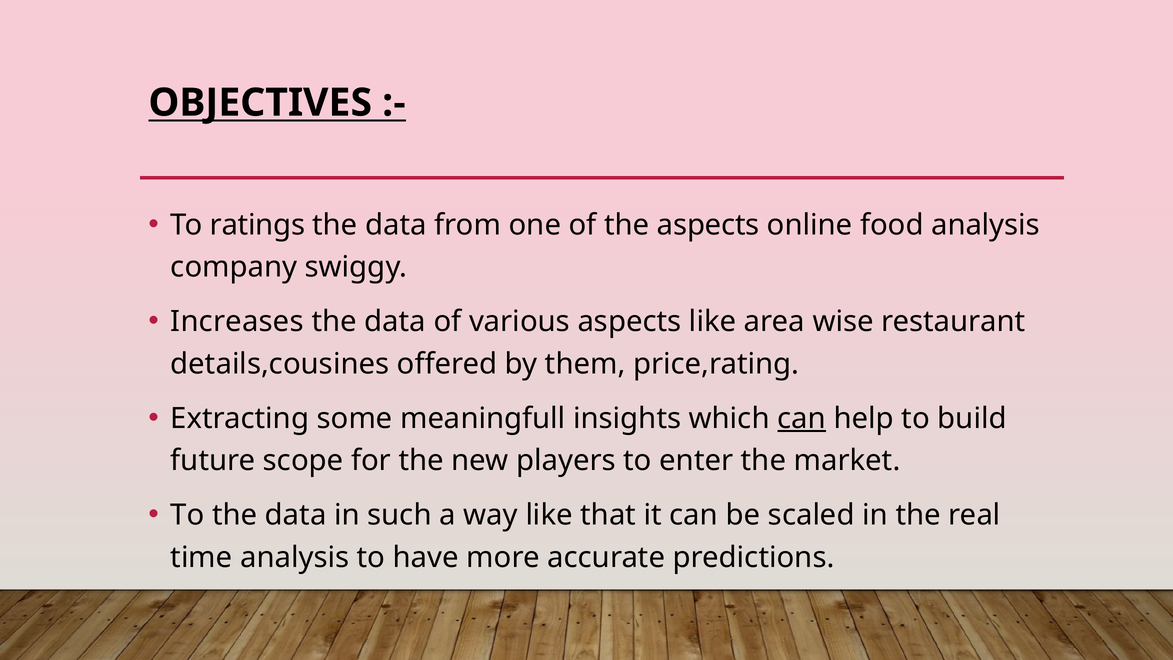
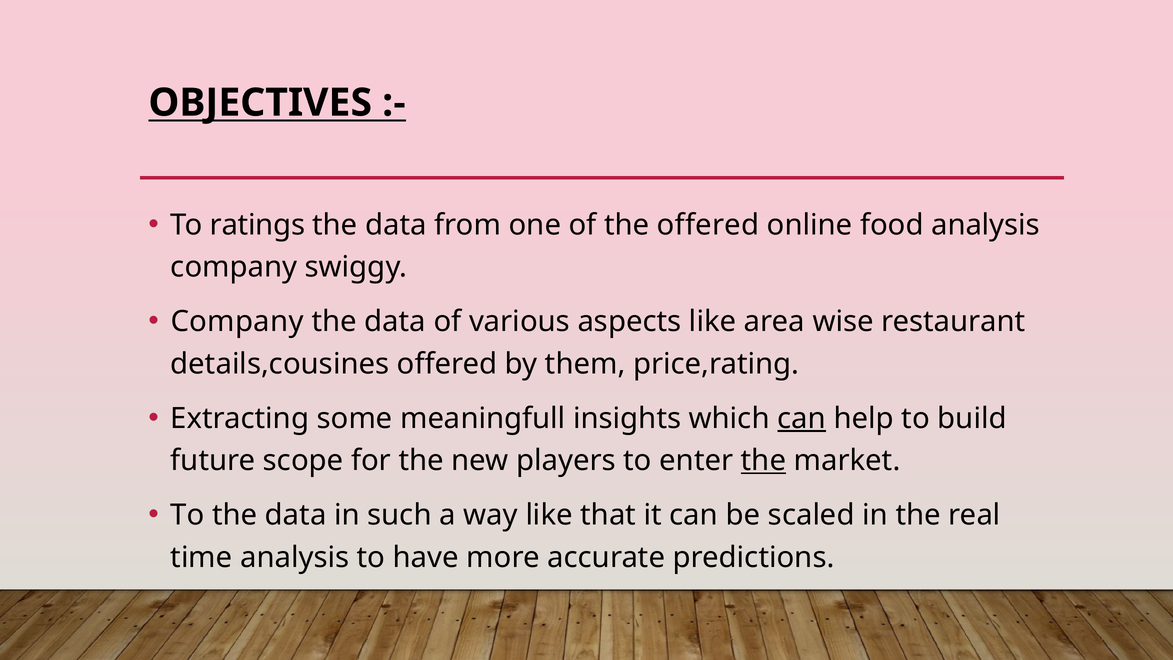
the aspects: aspects -> offered
Increases at (237, 322): Increases -> Company
the at (763, 461) underline: none -> present
